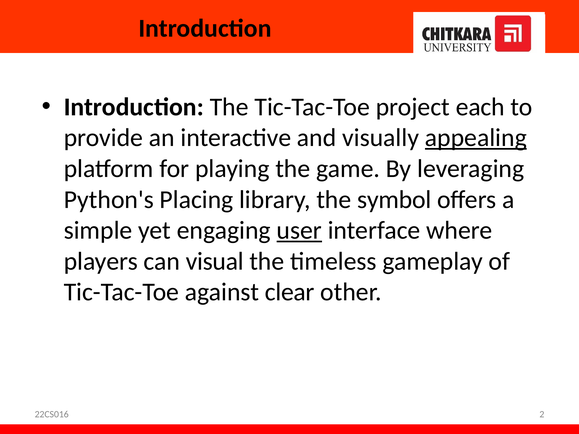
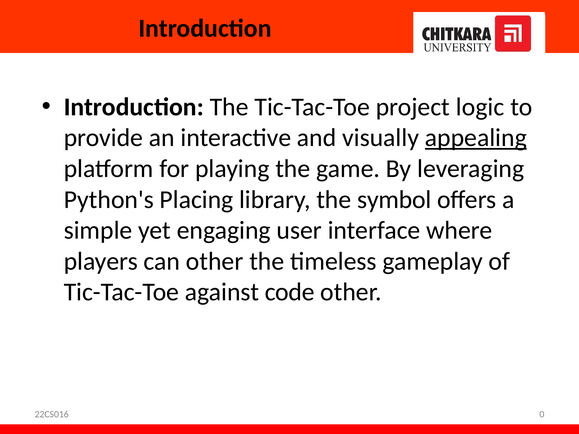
each: each -> logic
user underline: present -> none
can visual: visual -> other
clear: clear -> code
2: 2 -> 0
